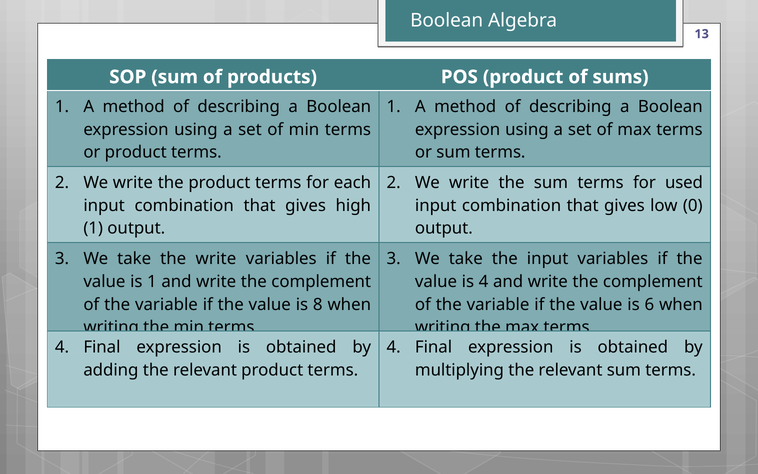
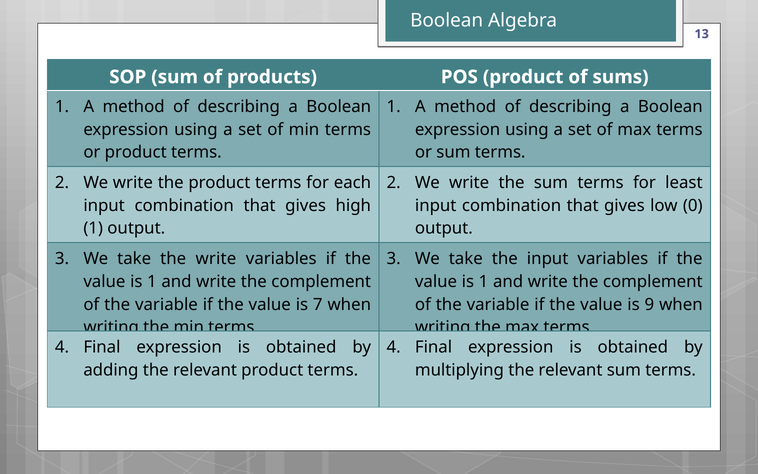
used: used -> least
4 at (484, 281): 4 -> 1
8: 8 -> 7
6: 6 -> 9
